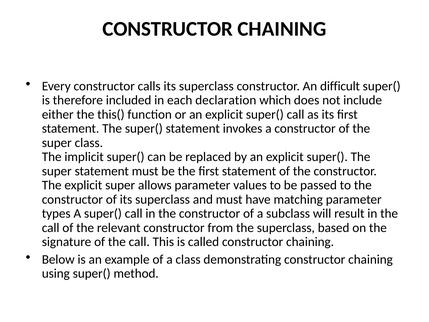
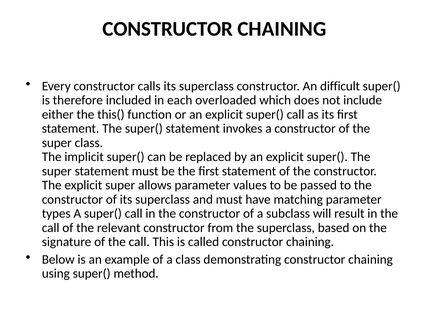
declaration: declaration -> overloaded
